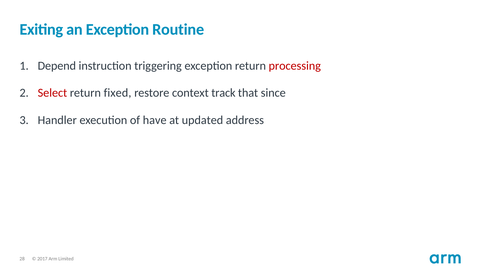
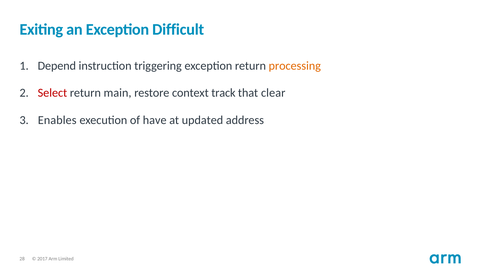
Routine: Routine -> Difficult
processing colour: red -> orange
fixed: fixed -> main
since: since -> clear
Handler: Handler -> Enables
